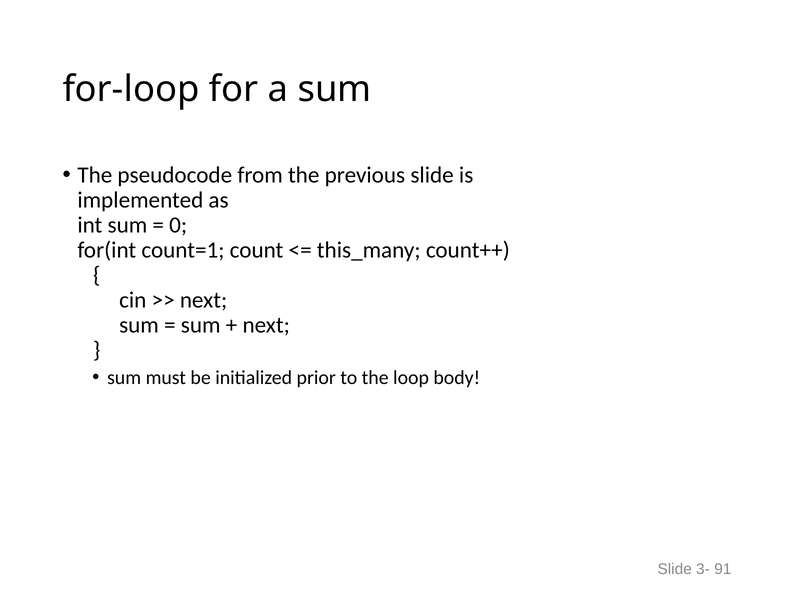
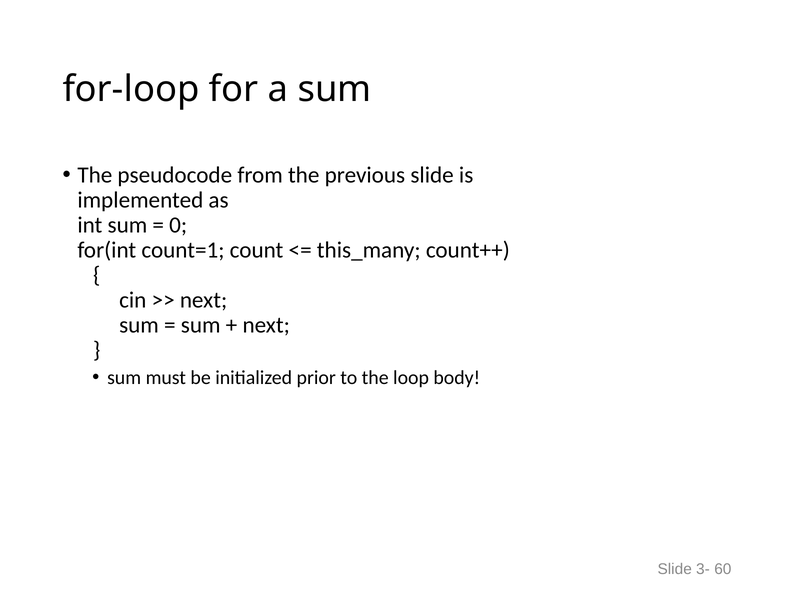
91: 91 -> 60
